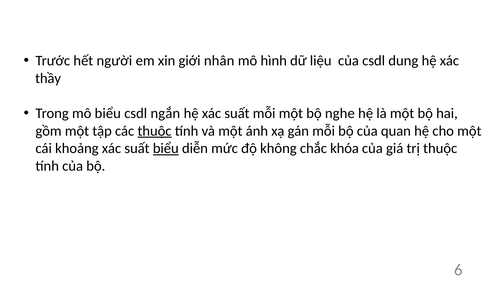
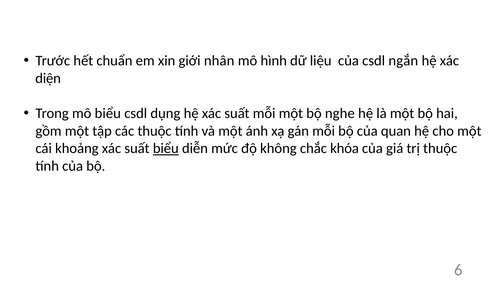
người: người -> chuẩn
dung: dung -> ngắn
thầy: thầy -> diện
ngắn: ngắn -> dụng
thuộc at (155, 131) underline: present -> none
